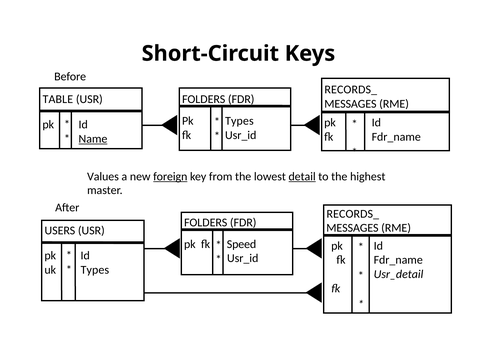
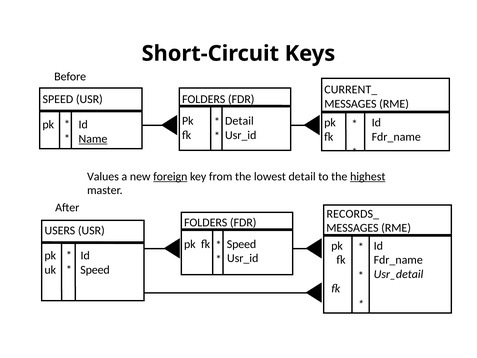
RECORDS_ at (351, 90): RECORDS_ -> CURRENT_
TABLE at (58, 99): TABLE -> SPEED
Types at (239, 121): Types -> Detail
detail at (302, 176) underline: present -> none
highest underline: none -> present
Types at (95, 270): Types -> Speed
